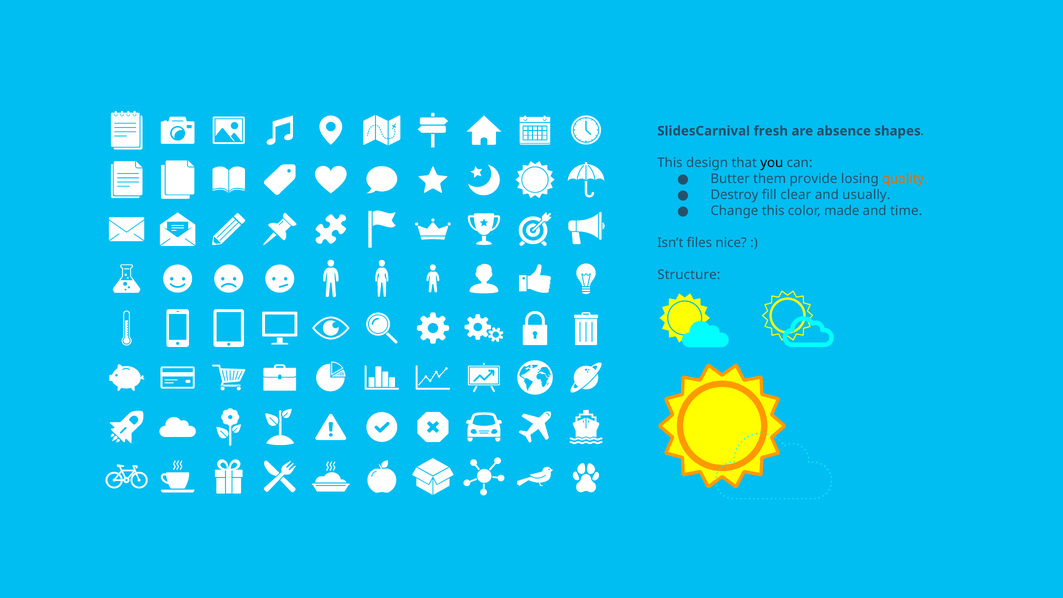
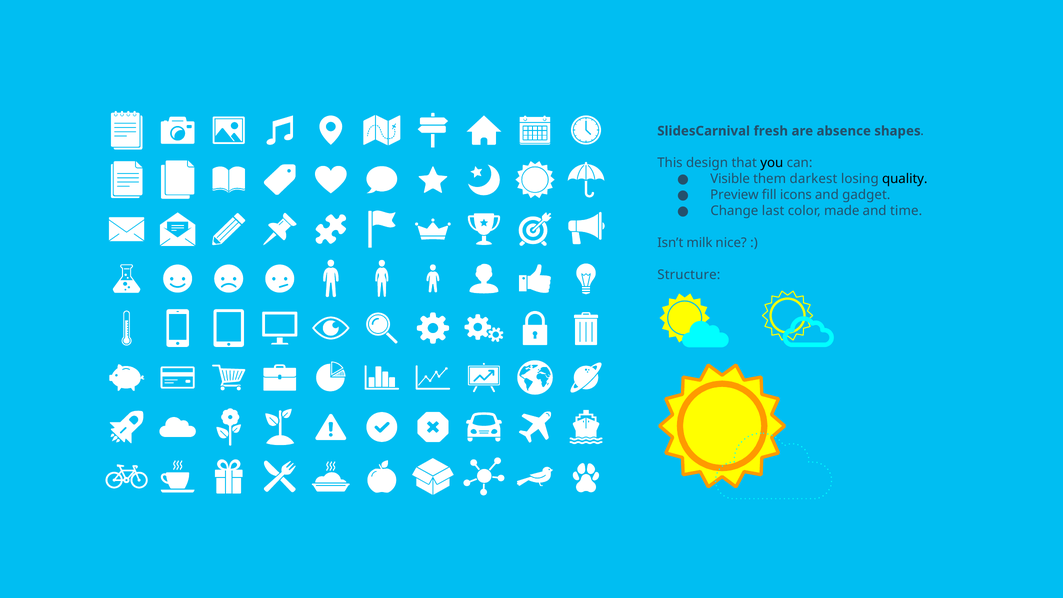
Butter: Butter -> Visible
provide: provide -> darkest
quality colour: orange -> black
Destroy: Destroy -> Preview
clear: clear -> icons
usually: usually -> gadget
Change this: this -> last
files: files -> milk
